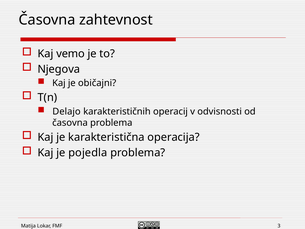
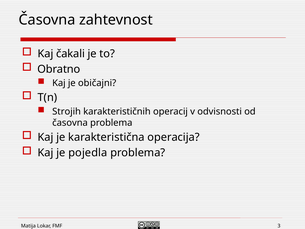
vemo: vemo -> čakali
Njegova: Njegova -> Obratno
Delajo: Delajo -> Strojih
